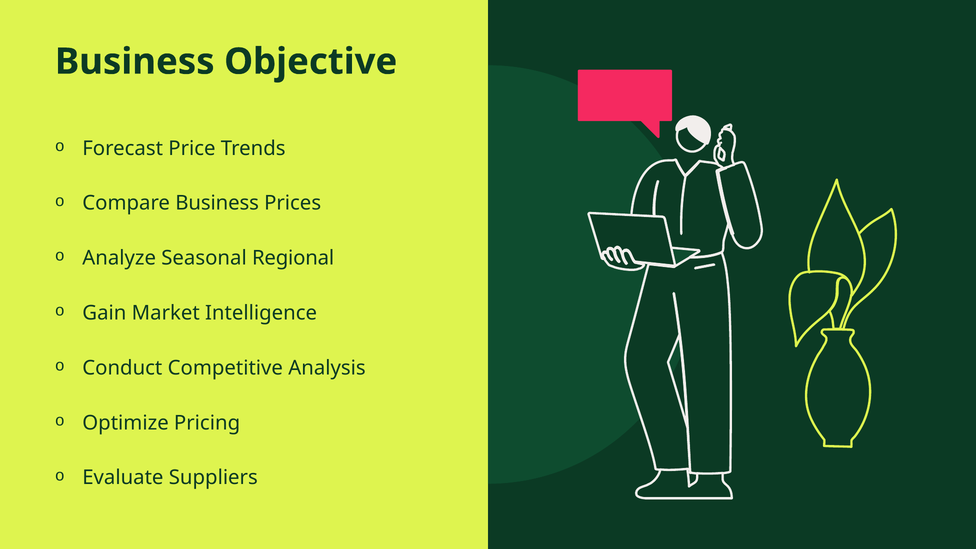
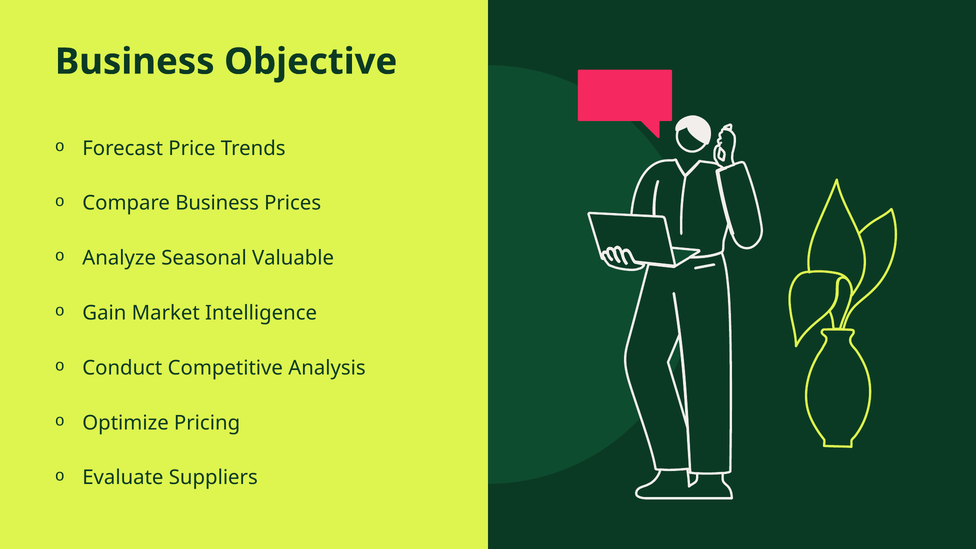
Regional: Regional -> Valuable
